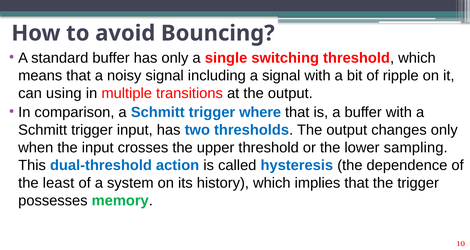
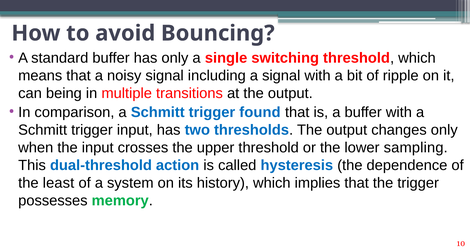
using: using -> being
where: where -> found
